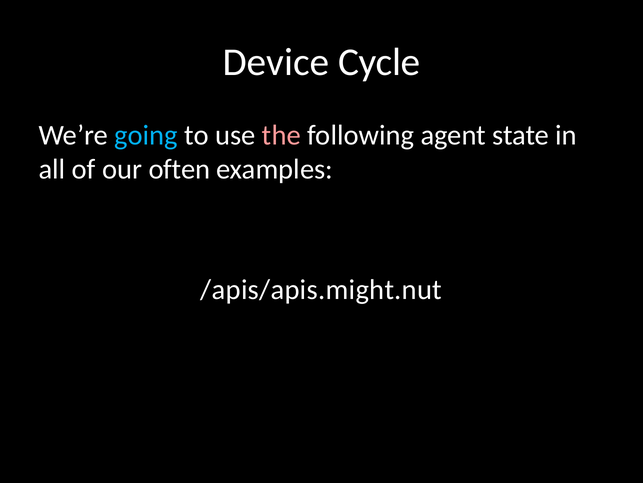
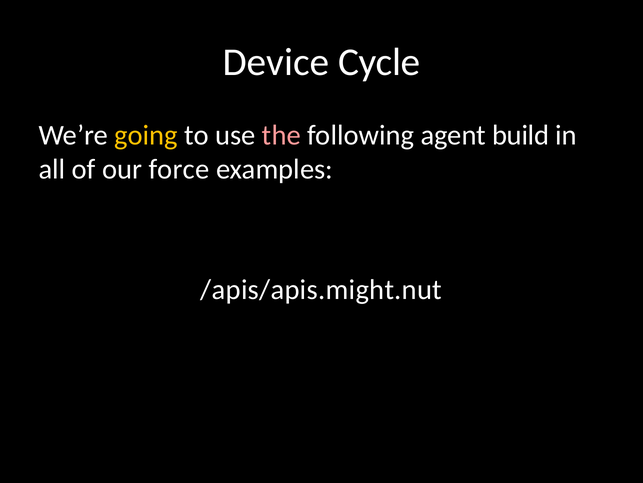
going colour: light blue -> yellow
state: state -> build
often: often -> force
